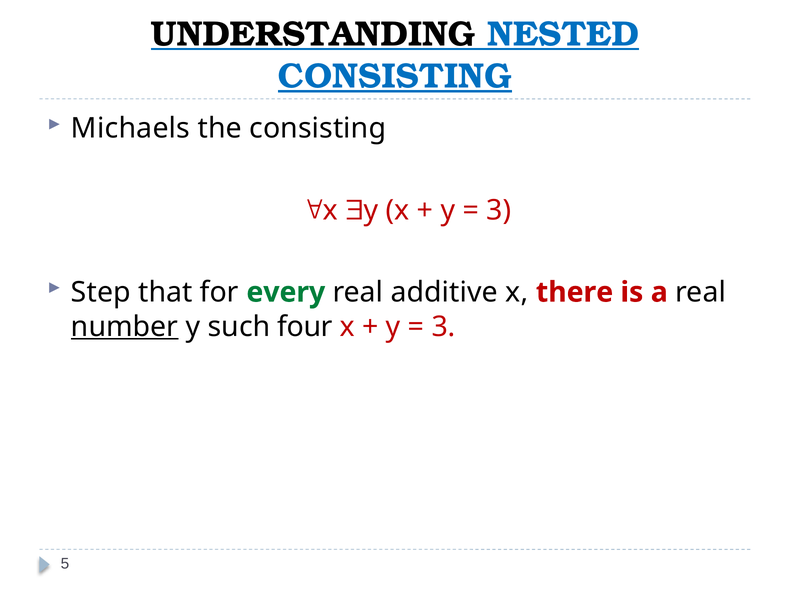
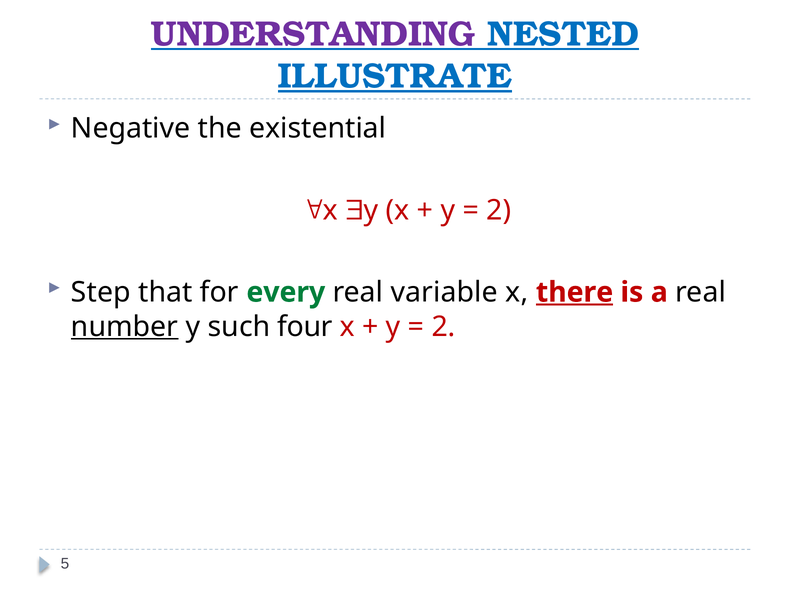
UNDERSTANDING colour: black -> purple
CONSISTING at (395, 76): CONSISTING -> ILLUSTRATE
Michaels: Michaels -> Negative
the consisting: consisting -> existential
3 at (499, 210): 3 -> 2
additive: additive -> variable
there underline: none -> present
3 at (444, 326): 3 -> 2
